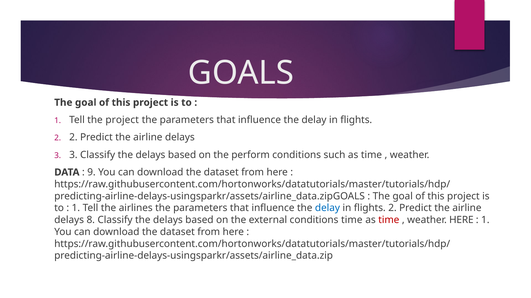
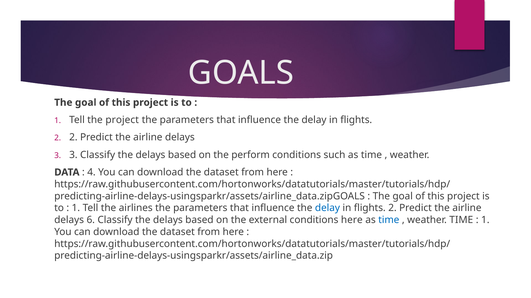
9: 9 -> 4
8: 8 -> 6
conditions time: time -> here
time at (389, 220) colour: red -> blue
weather HERE: HERE -> TIME
